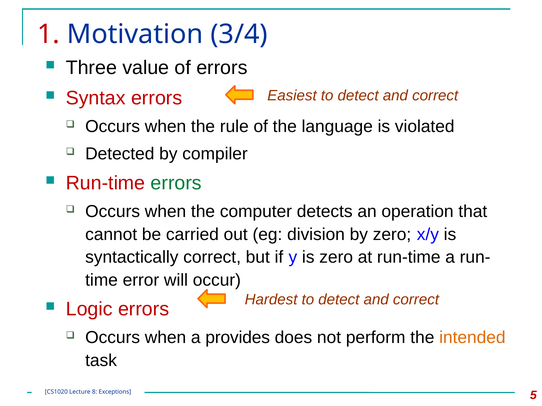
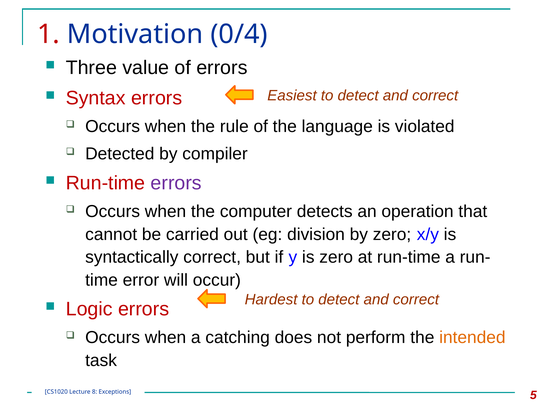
3/4: 3/4 -> 0/4
errors at (176, 183) colour: green -> purple
provides: provides -> catching
